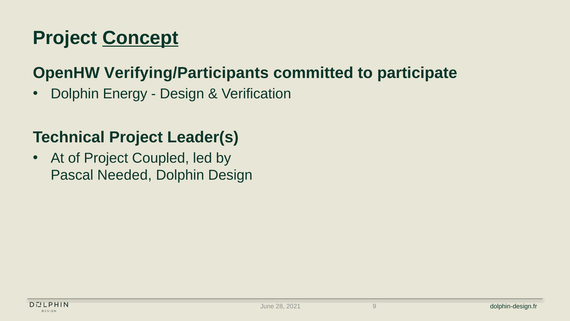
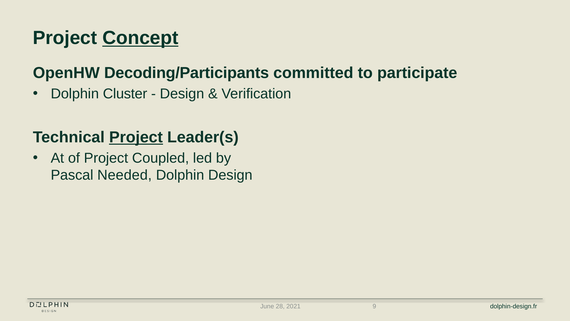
Verifying/Participants: Verifying/Participants -> Decoding/Participants
Energy: Energy -> Cluster
Project at (136, 137) underline: none -> present
